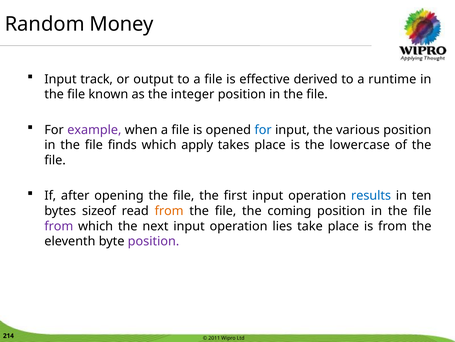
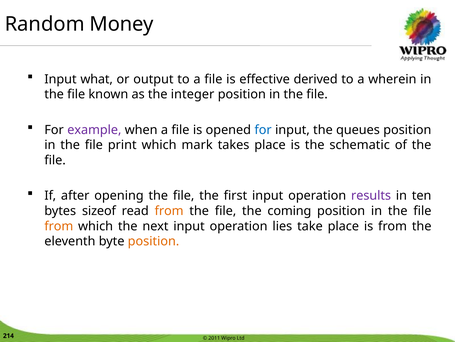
track: track -> what
runtime: runtime -> wherein
various: various -> queues
finds: finds -> print
apply: apply -> mark
lowercase: lowercase -> schematic
results colour: blue -> purple
from at (59, 226) colour: purple -> orange
position at (154, 241) colour: purple -> orange
